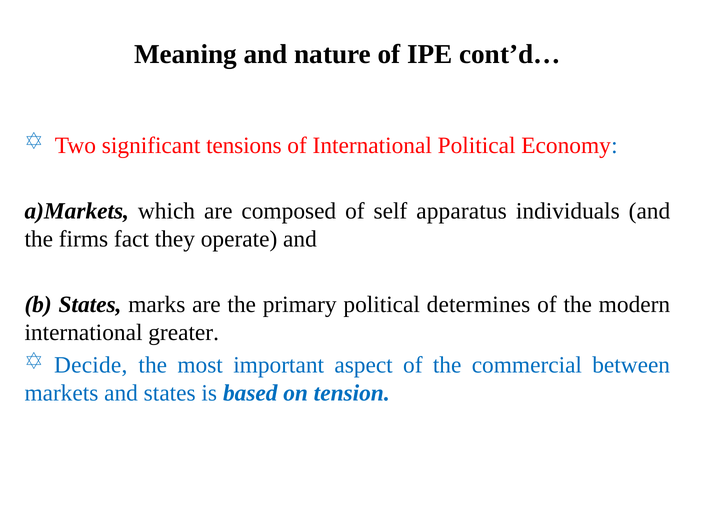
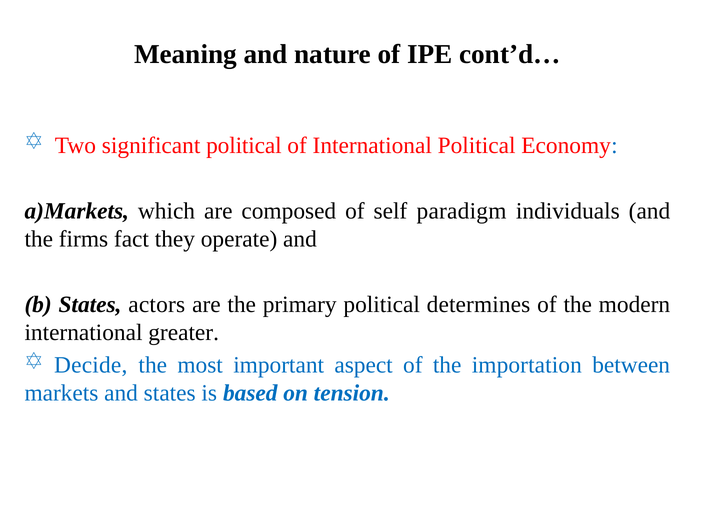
significant tensions: tensions -> political
apparatus: apparatus -> paradigm
marks: marks -> actors
commercial: commercial -> importation
